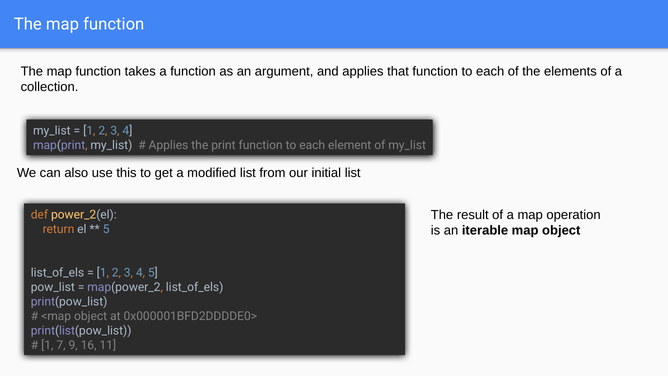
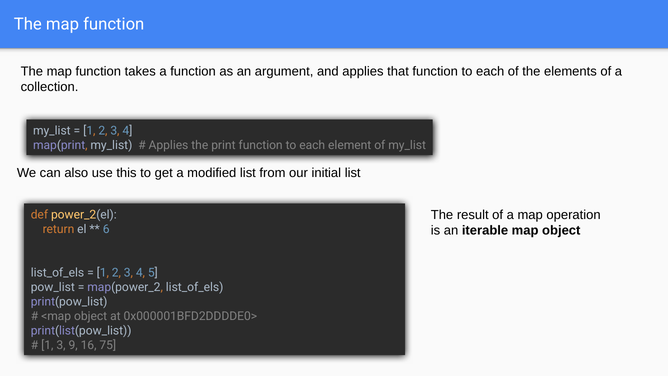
5 at (106, 229): 5 -> 6
1 7: 7 -> 3
11: 11 -> 75
